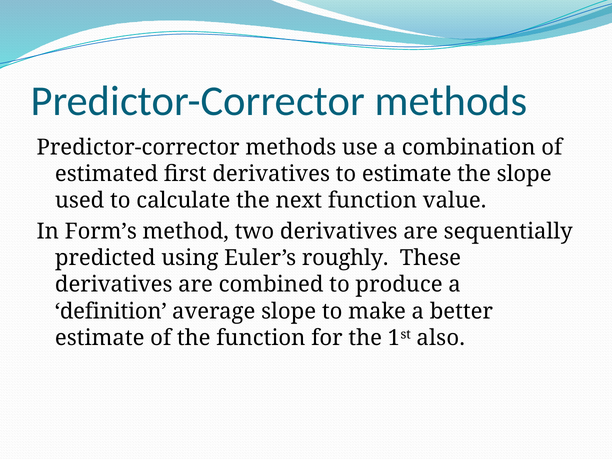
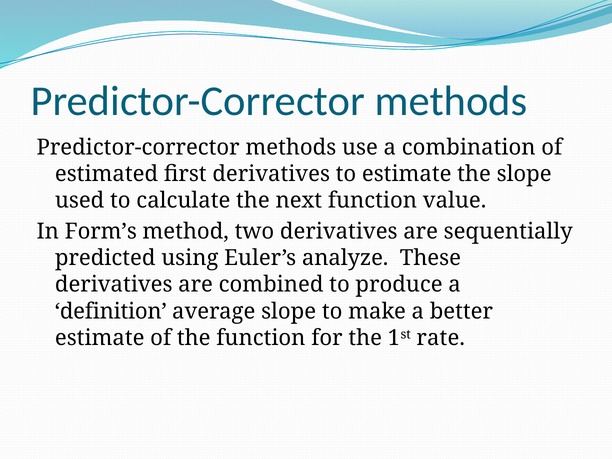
roughly: roughly -> analyze
also: also -> rate
